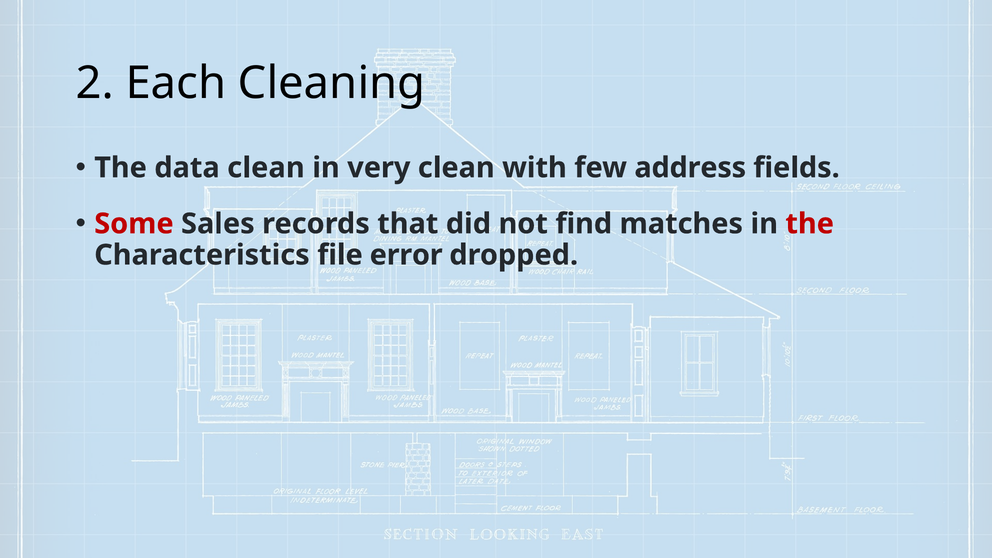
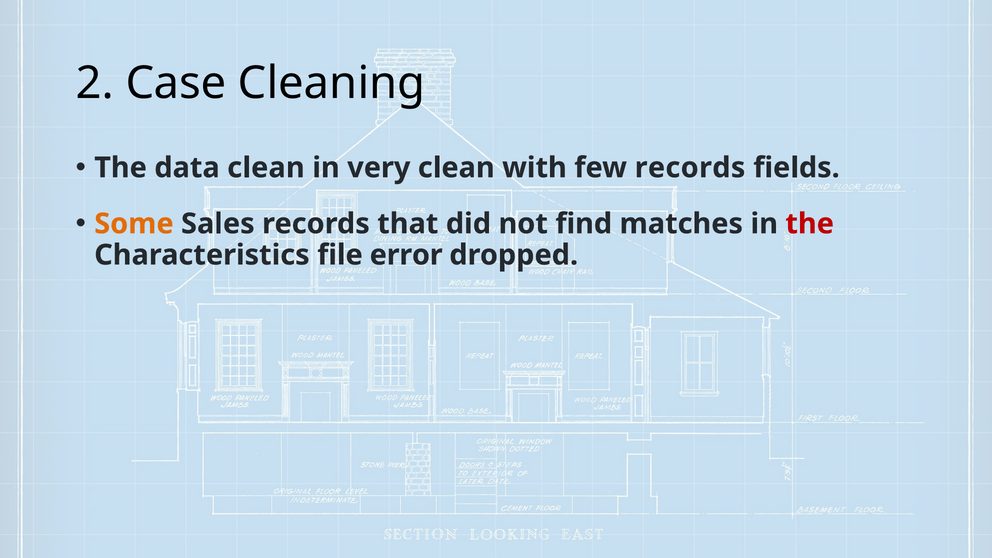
Each: Each -> Case
few address: address -> records
Some colour: red -> orange
